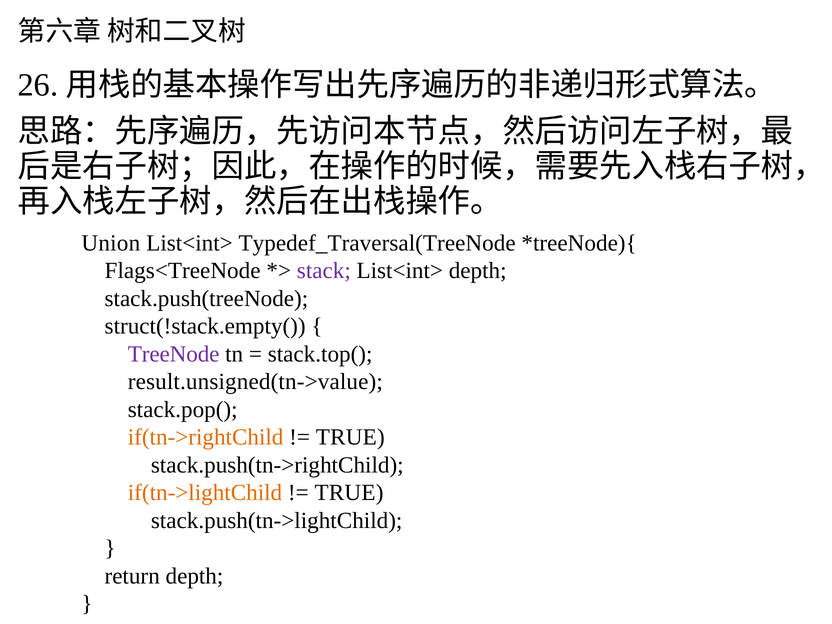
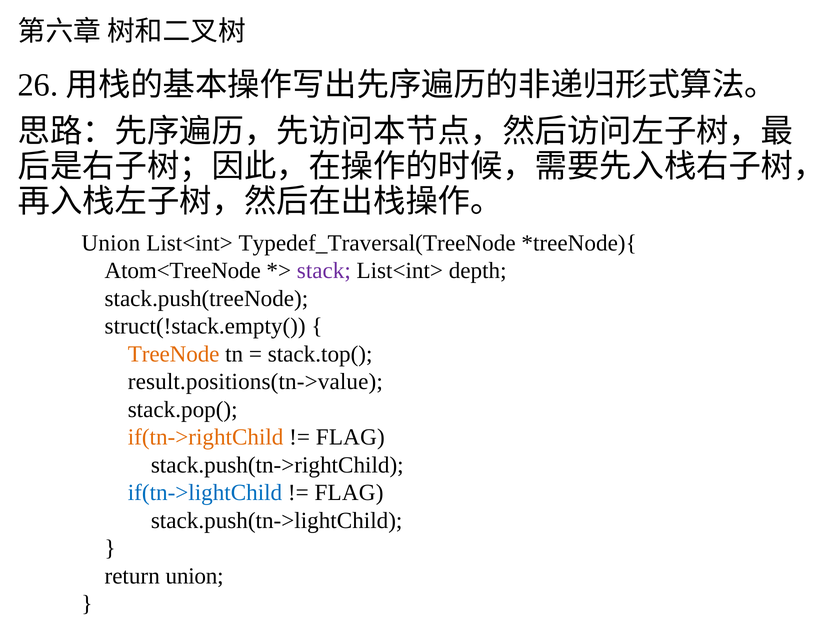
Flags<TreeNode: Flags<TreeNode -> Atom<TreeNode
TreeNode colour: purple -> orange
result.unsigned(tn->value: result.unsigned(tn->value -> result.positions(tn->value
TRUE at (350, 437): TRUE -> FLAG
if(tn->lightChild colour: orange -> blue
TRUE at (349, 493): TRUE -> FLAG
return depth: depth -> union
